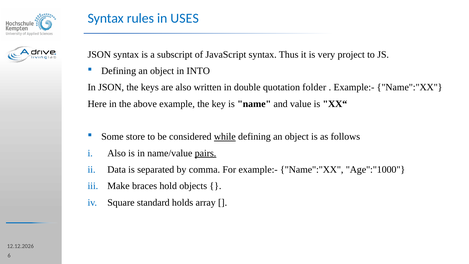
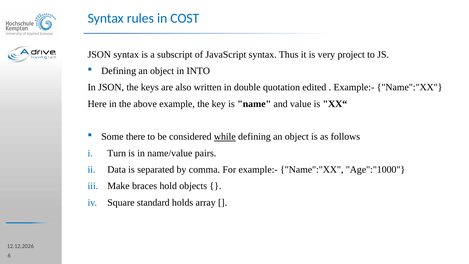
USES: USES -> COST
folder: folder -> edited
store: store -> there
Also at (117, 153): Also -> Turn
pairs underline: present -> none
